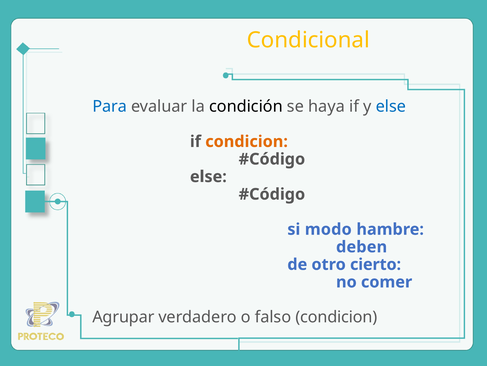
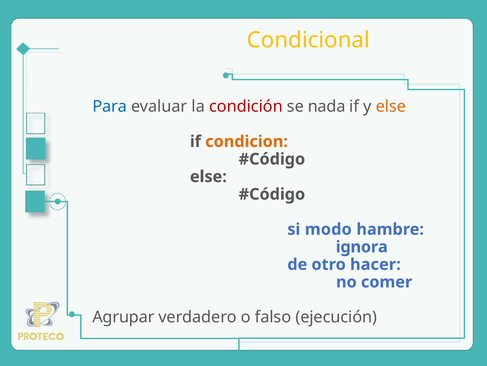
condición colour: black -> red
haya: haya -> nada
else at (391, 106) colour: blue -> orange
deben: deben -> ignora
cierto: cierto -> hacer
falso condicion: condicion -> ejecución
